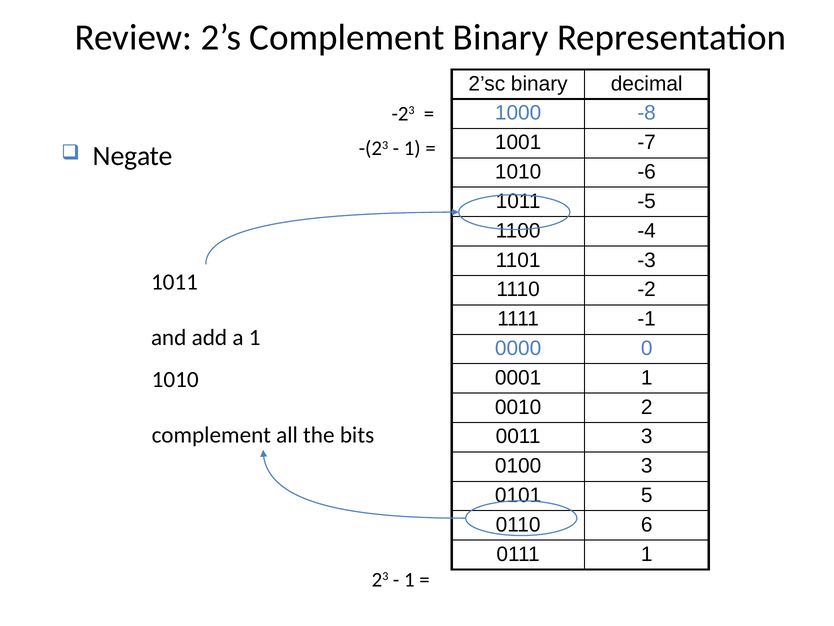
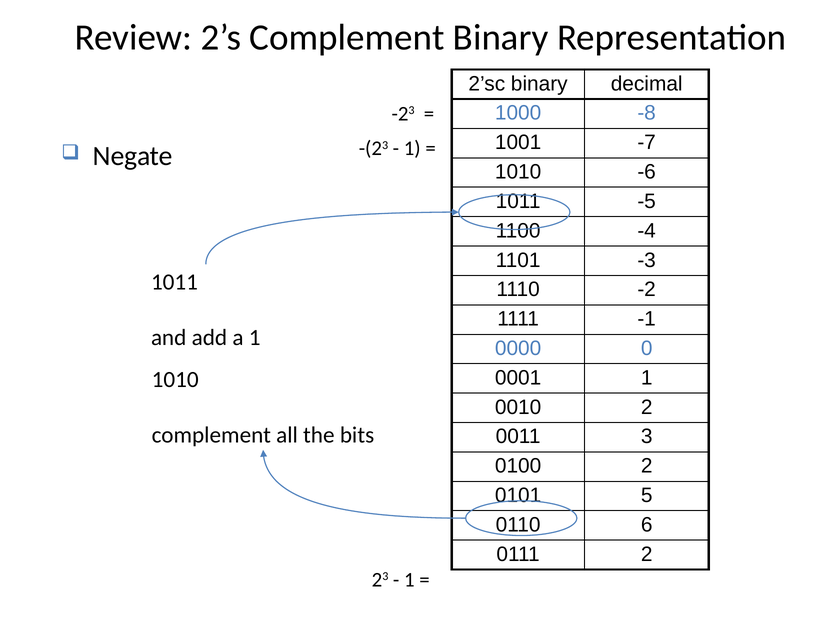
0100 3: 3 -> 2
0111 1: 1 -> 2
